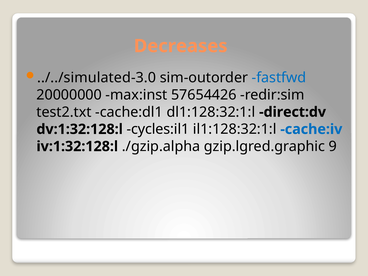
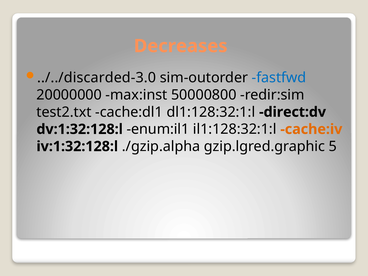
../../simulated-3.0: ../../simulated-3.0 -> ../../discarded-3.0
57654426: 57654426 -> 50000800
cycles:il1: cycles:il1 -> enum:il1
cache:iv colour: blue -> orange
9: 9 -> 5
